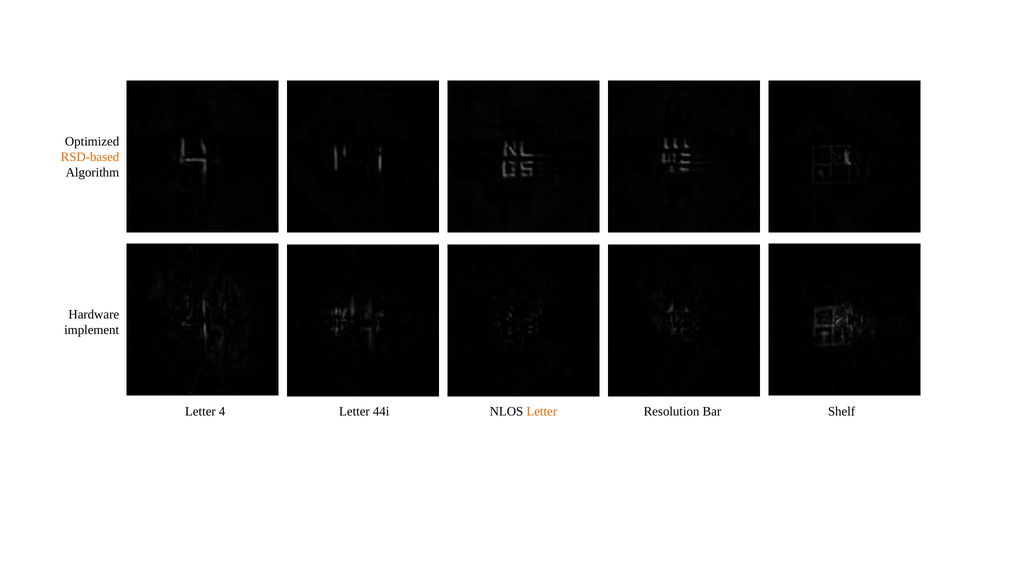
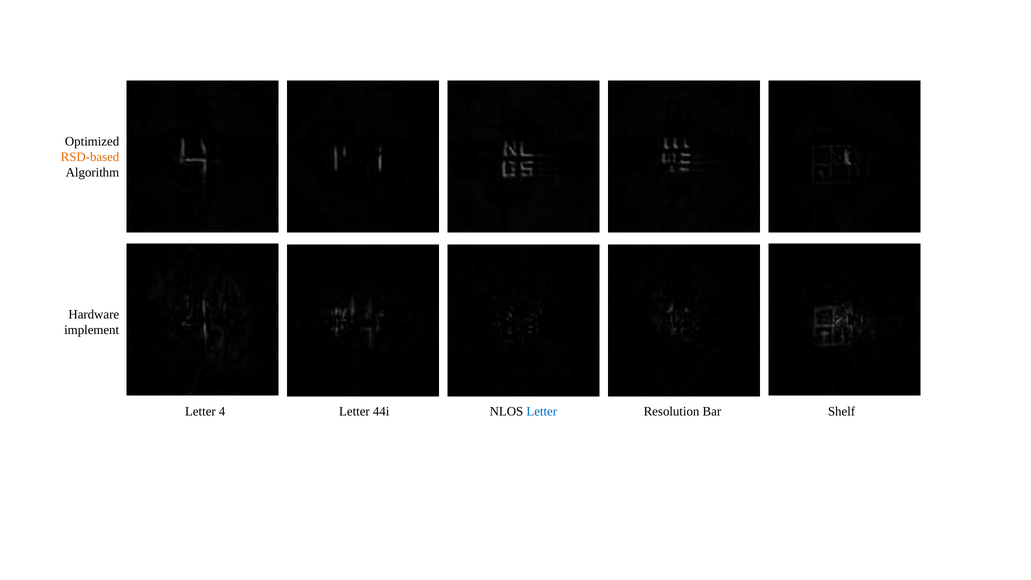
Letter at (542, 411) colour: orange -> blue
